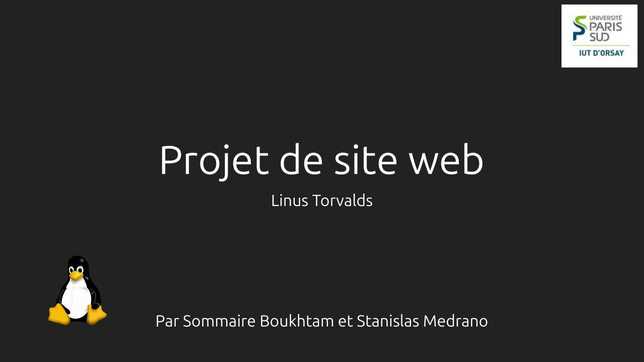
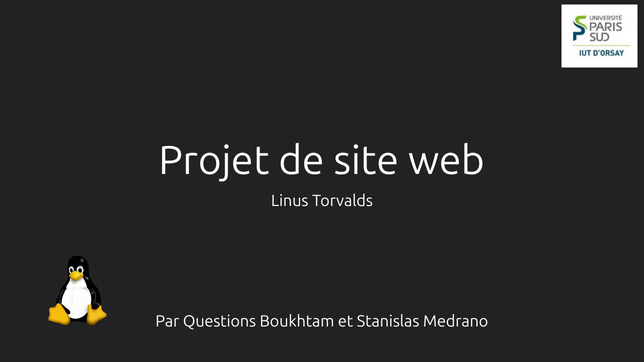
Sommaire: Sommaire -> Questions
